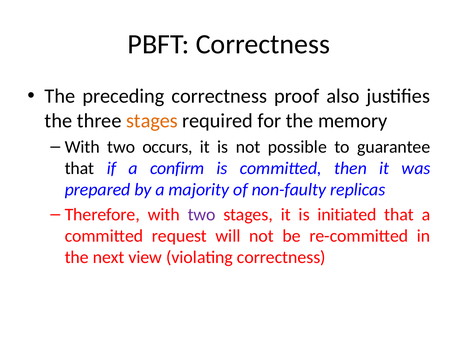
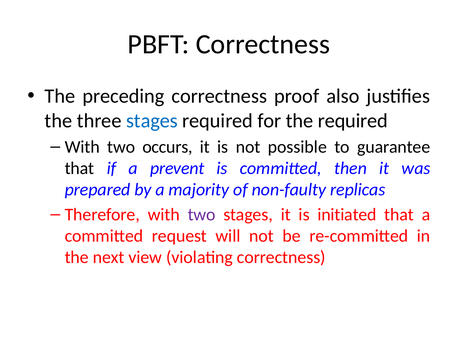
stages at (152, 121) colour: orange -> blue
the memory: memory -> required
confirm: confirm -> prevent
